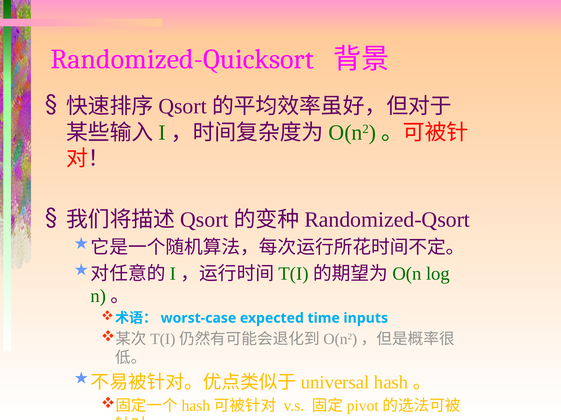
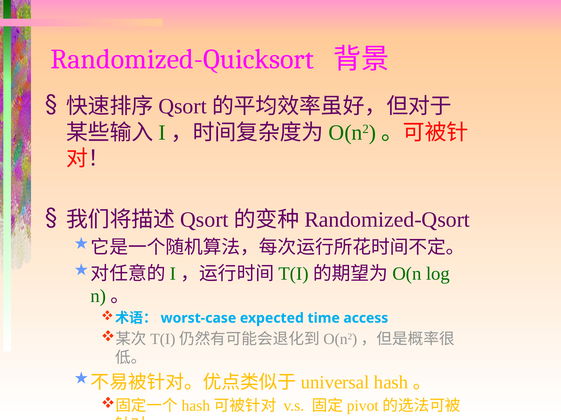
inputs: inputs -> access
